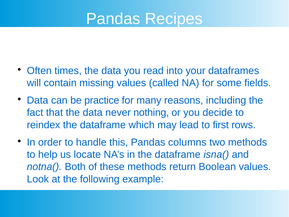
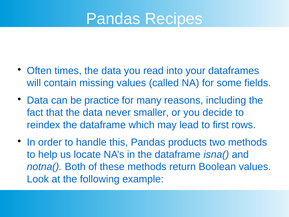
nothing: nothing -> smaller
columns: columns -> products
